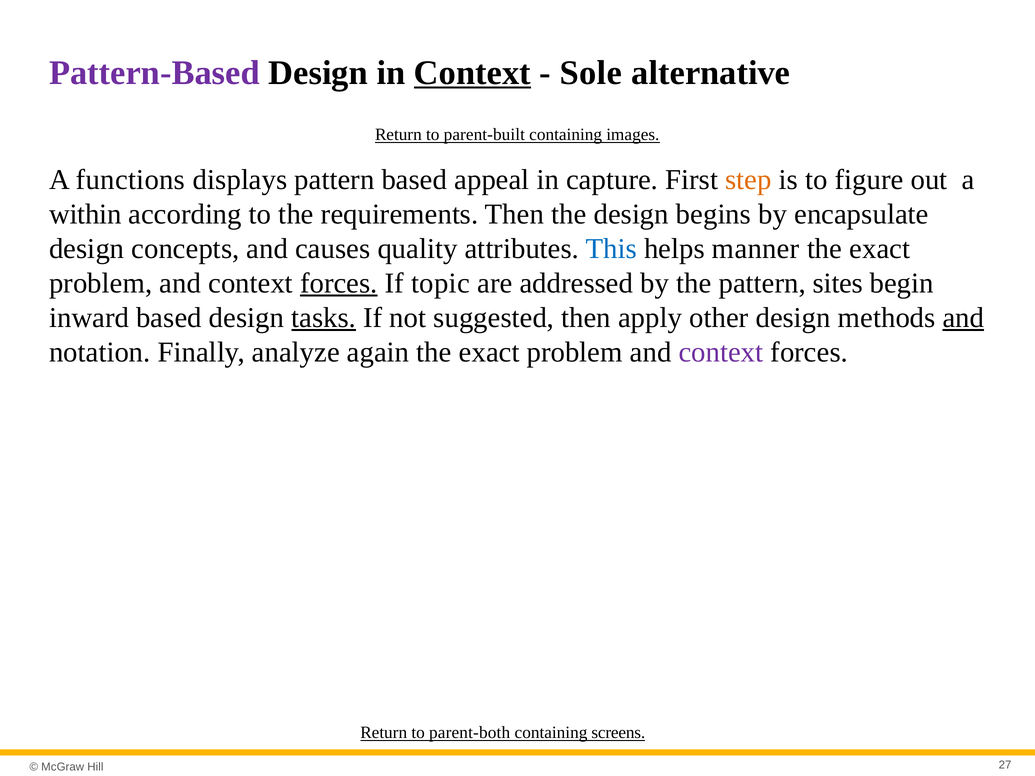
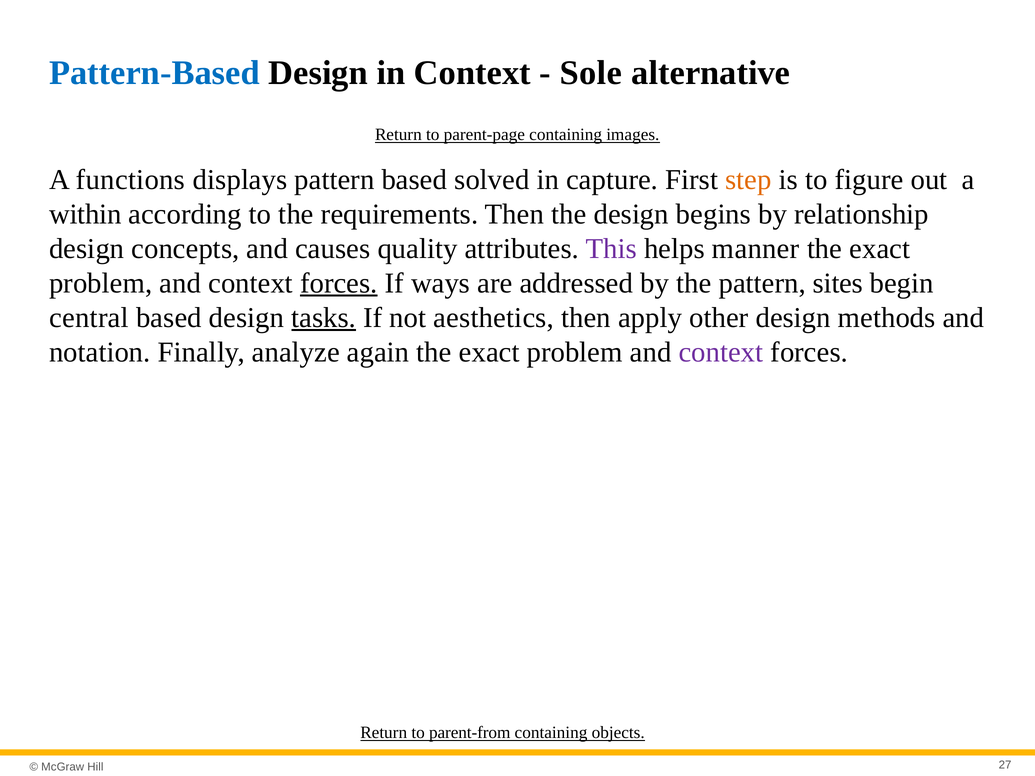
Pattern-Based colour: purple -> blue
Context at (472, 73) underline: present -> none
parent-built: parent-built -> parent-page
appeal: appeal -> solved
encapsulate: encapsulate -> relationship
This colour: blue -> purple
topic: topic -> ways
inward: inward -> central
suggested: suggested -> aesthetics
and at (963, 318) underline: present -> none
parent-both: parent-both -> parent-from
screens: screens -> objects
